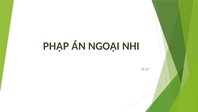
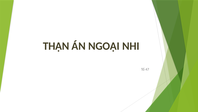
PHẬP: PHẬP -> THẬN
